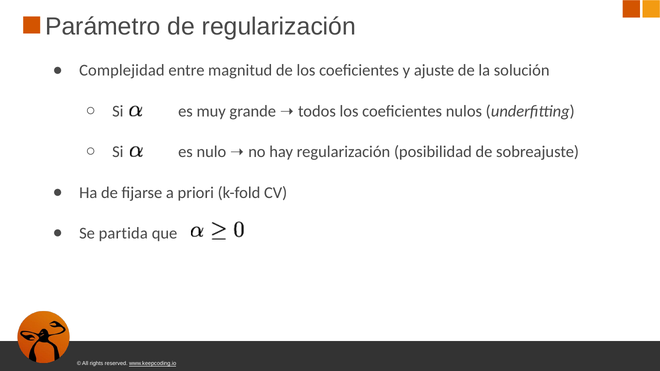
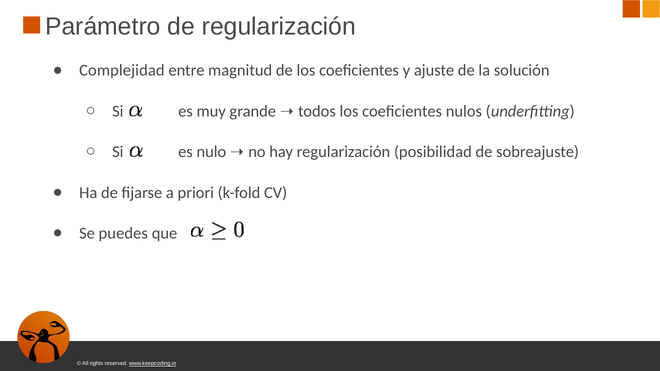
partida: partida -> puedes
